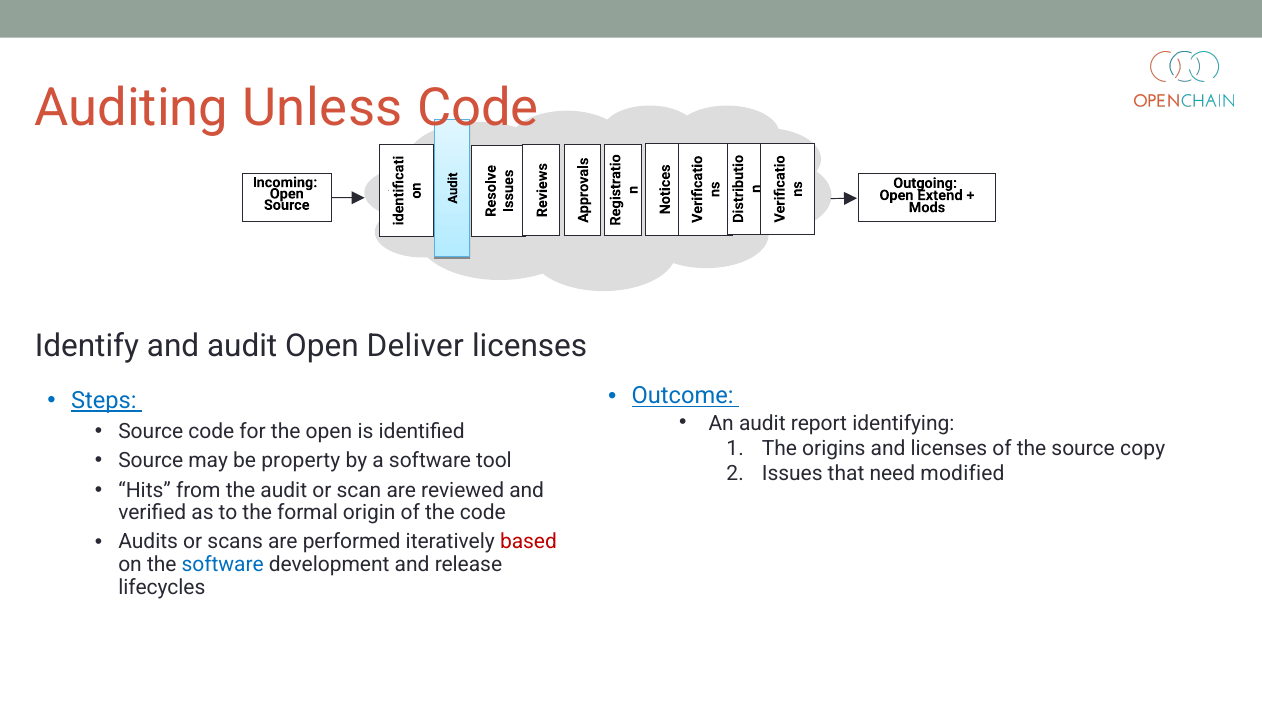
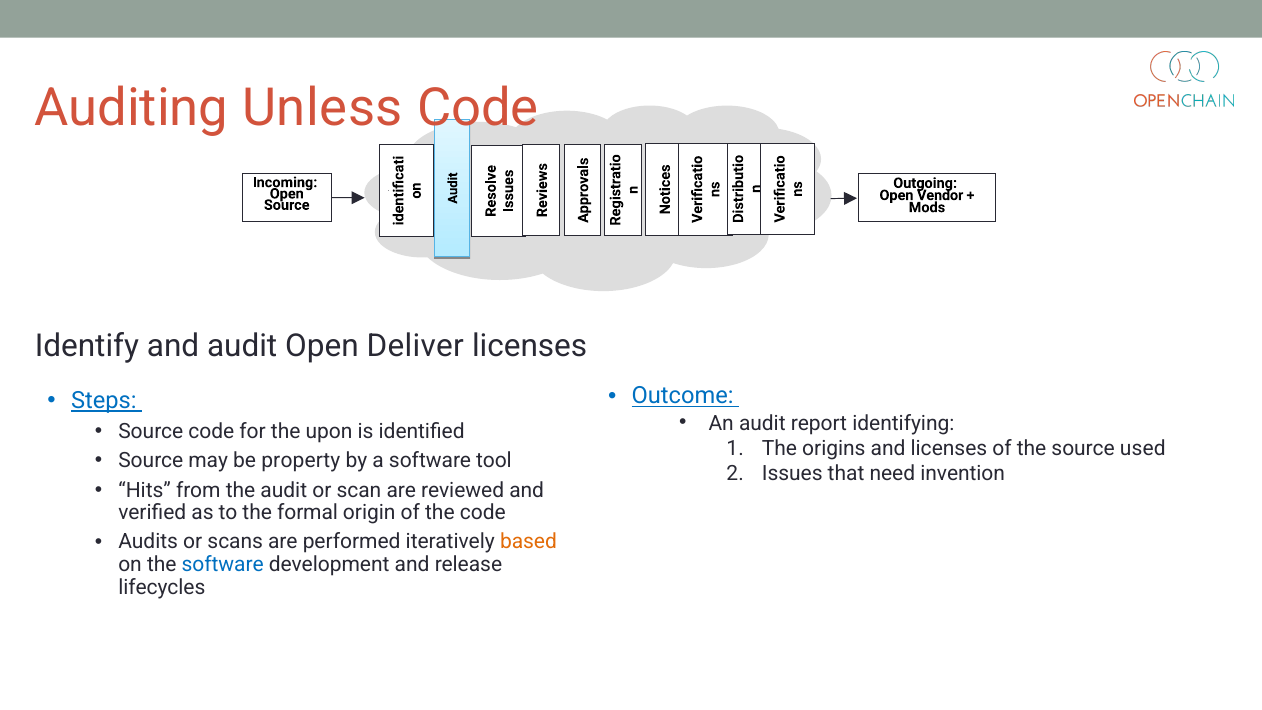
Extend: Extend -> Vendor
the open: open -> upon
copy: copy -> used
modified: modified -> invention
based colour: red -> orange
